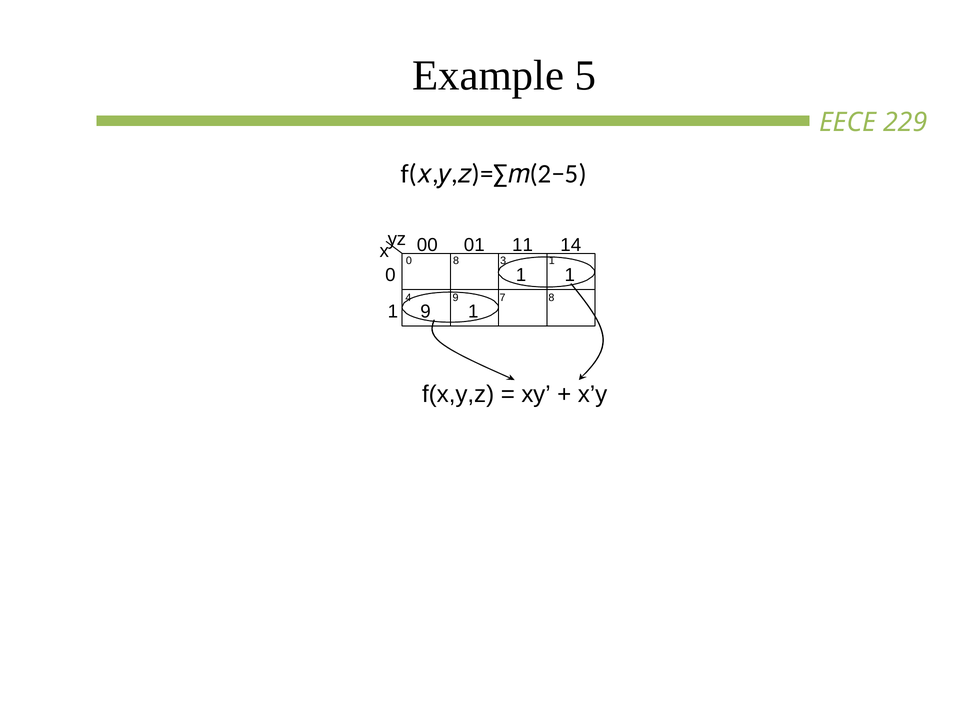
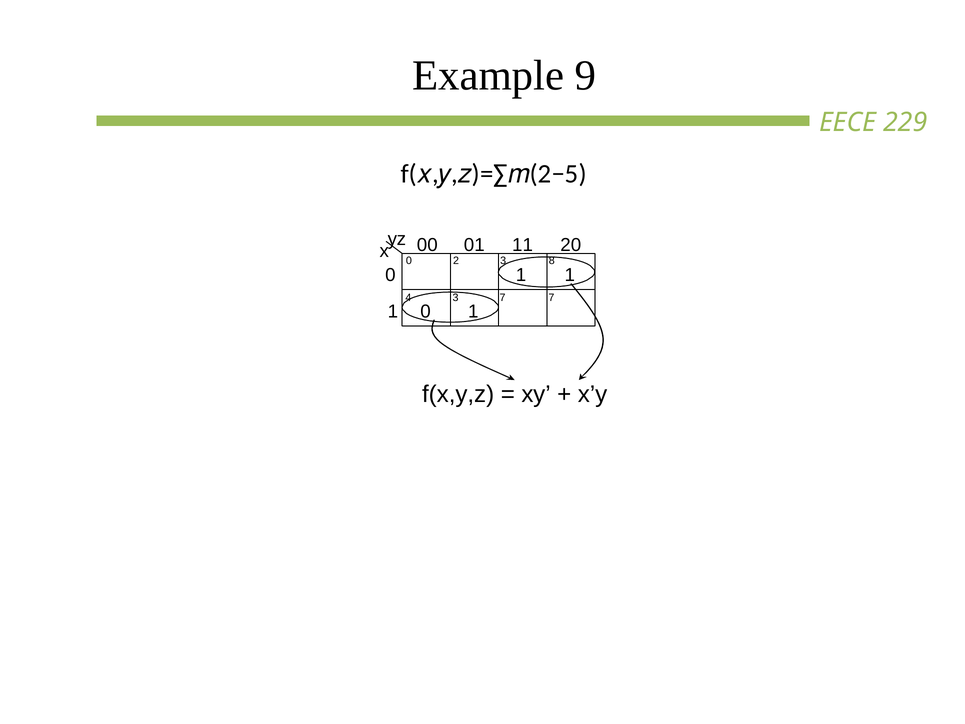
5: 5 -> 9
14: 14 -> 20
0 8: 8 -> 2
3 1: 1 -> 8
4 9: 9 -> 3
7 8: 8 -> 7
9 at (426, 311): 9 -> 0
